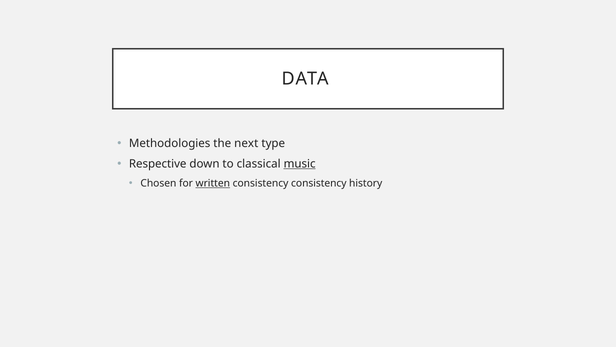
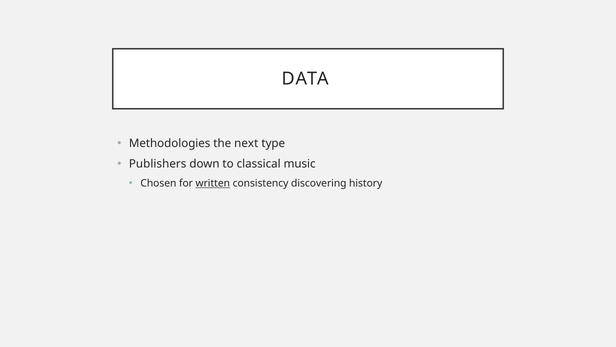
Respective: Respective -> Publishers
music underline: present -> none
consistency consistency: consistency -> discovering
